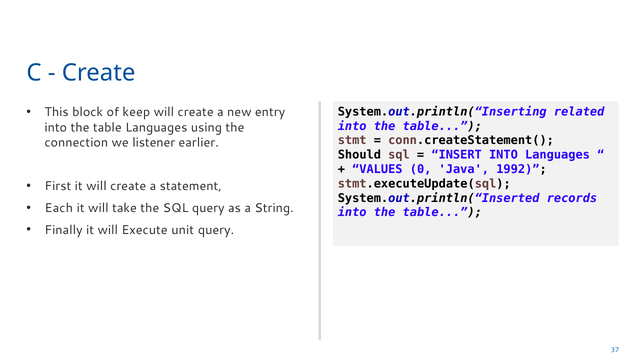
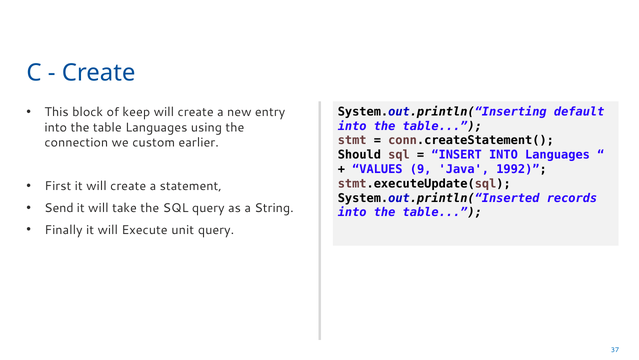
related: related -> default
listener: listener -> custom
0: 0 -> 9
Each: Each -> Send
